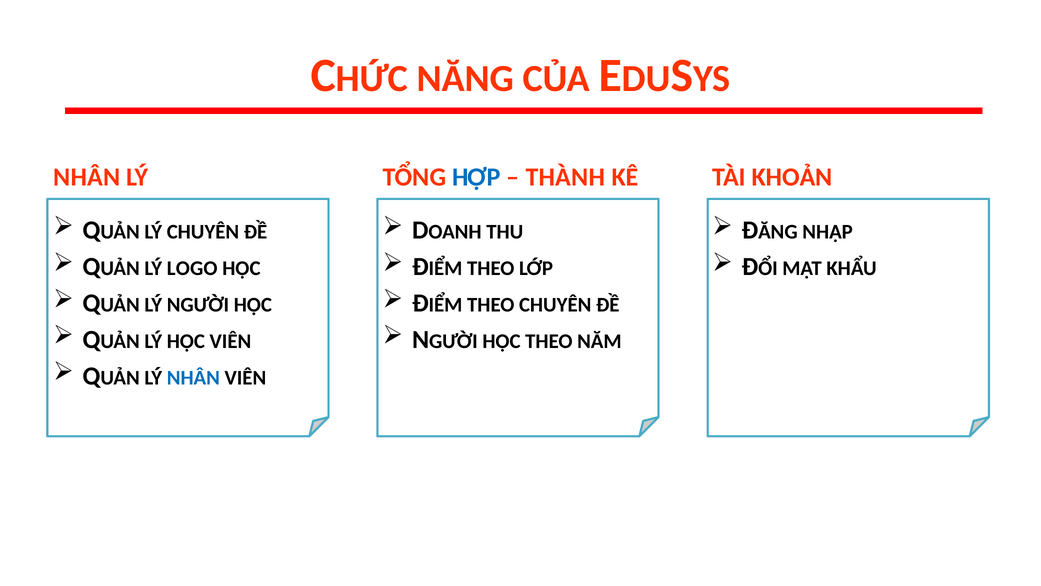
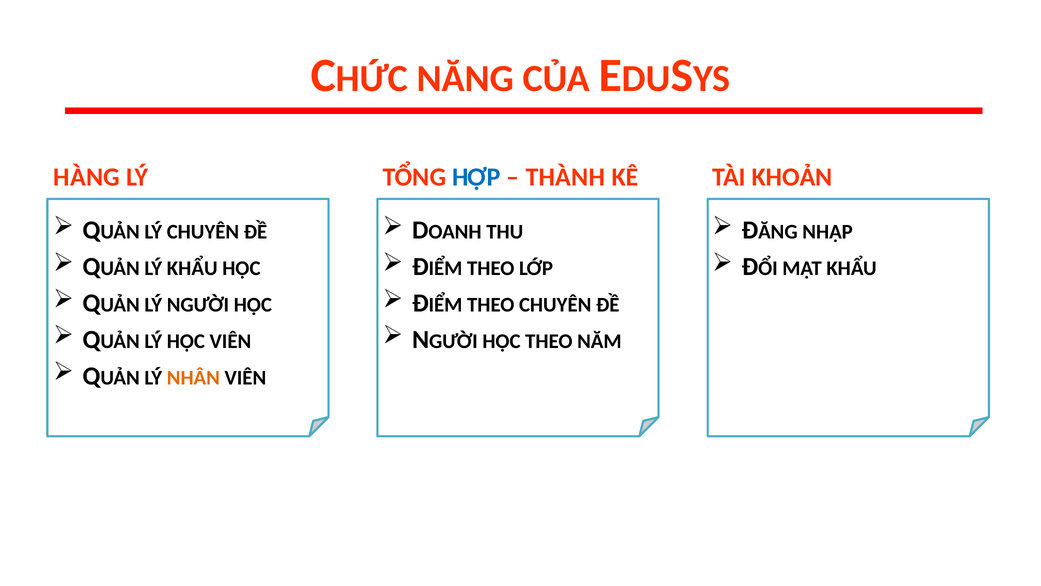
NHÂN at (87, 177): NHÂN -> HÀNG
LÝ LOGO: LOGO -> KHẨU
NHÂN at (193, 377) colour: blue -> orange
